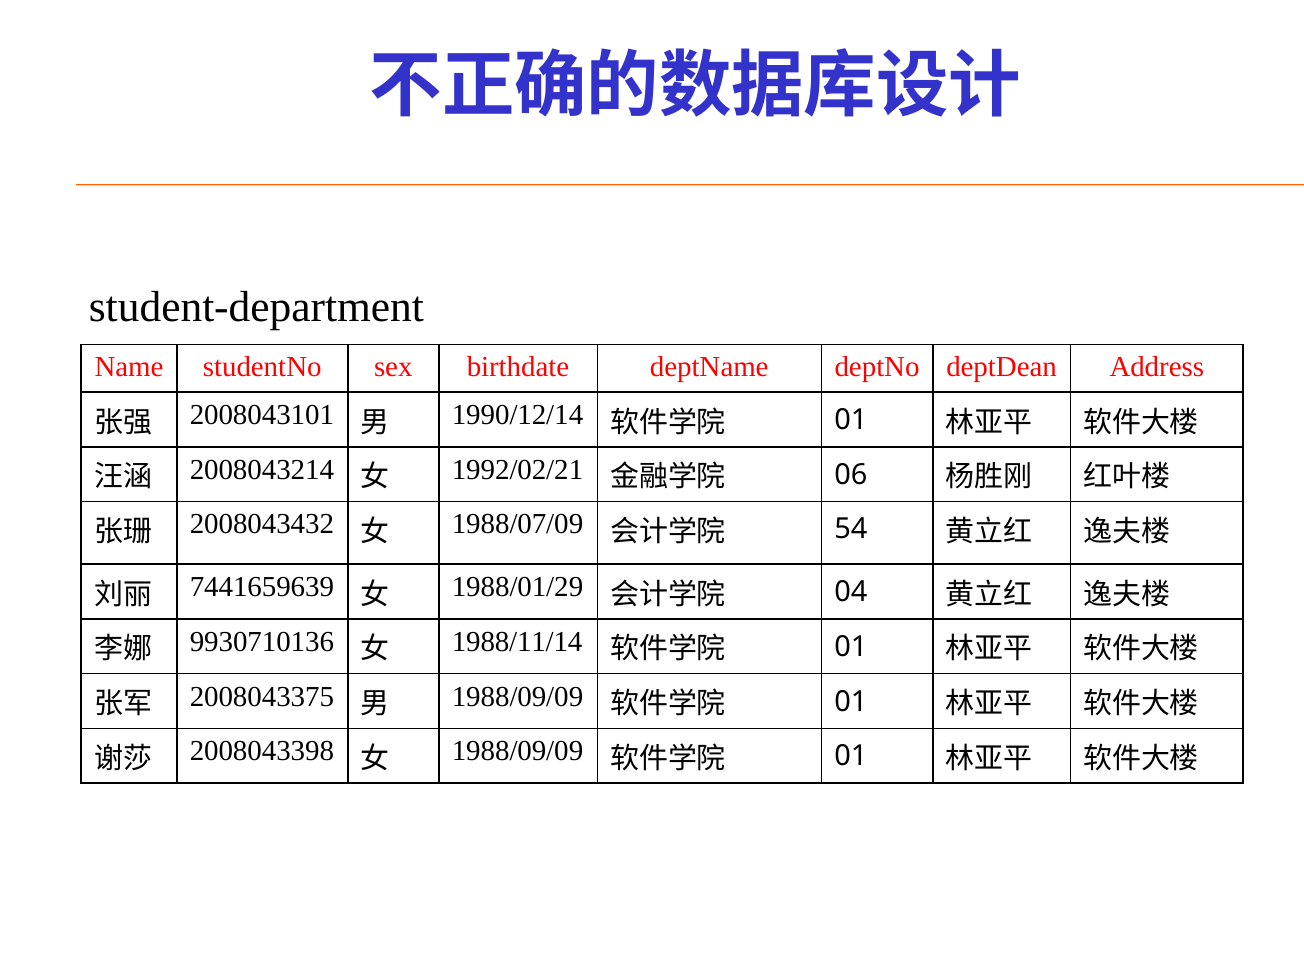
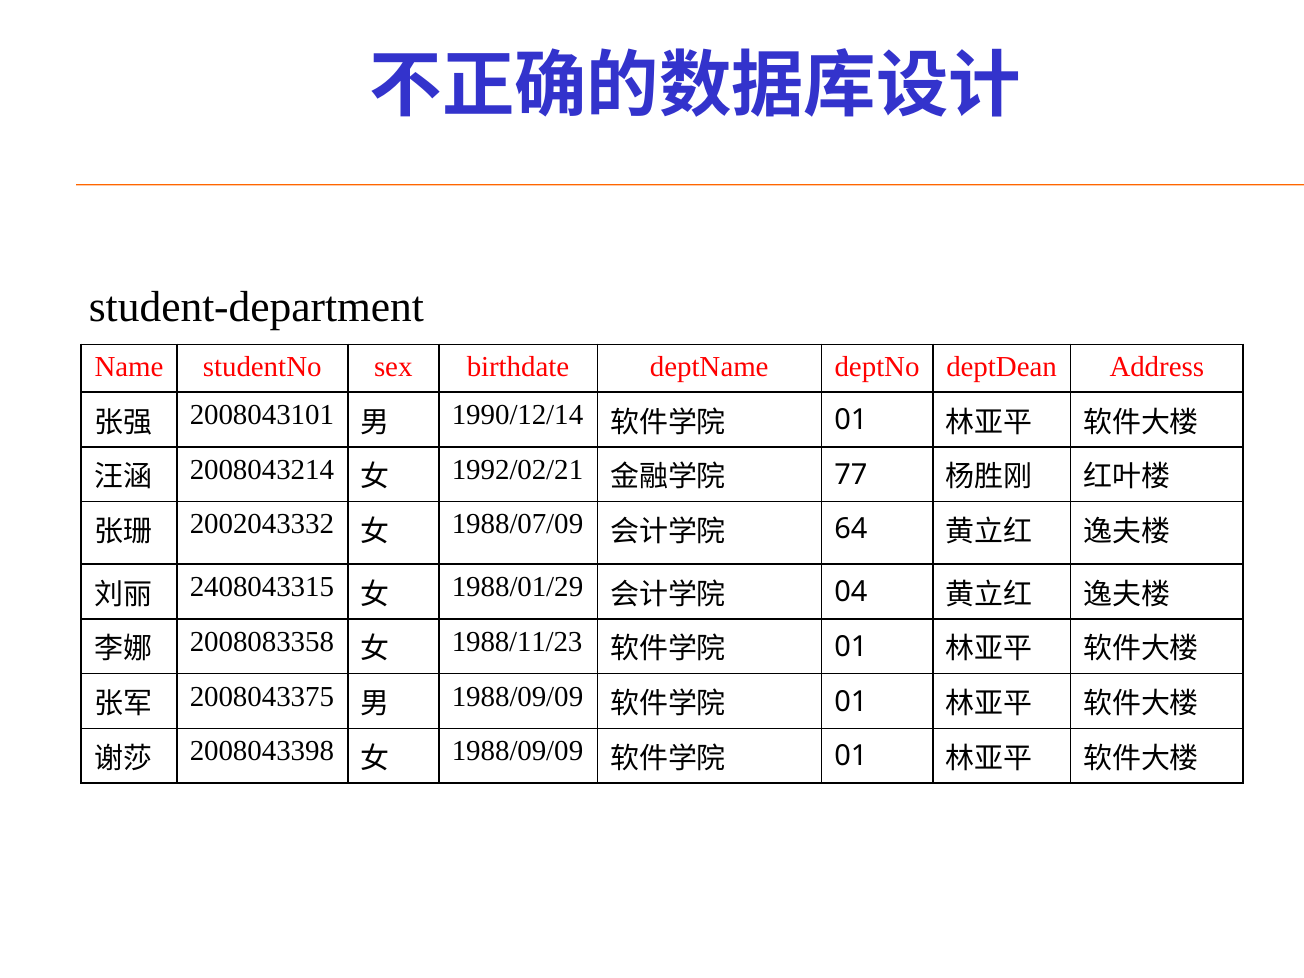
06: 06 -> 77
2008043432: 2008043432 -> 2002043332
54: 54 -> 64
7441659639: 7441659639 -> 2408043315
9930710136: 9930710136 -> 2008083358
1988/11/14: 1988/11/14 -> 1988/11/23
